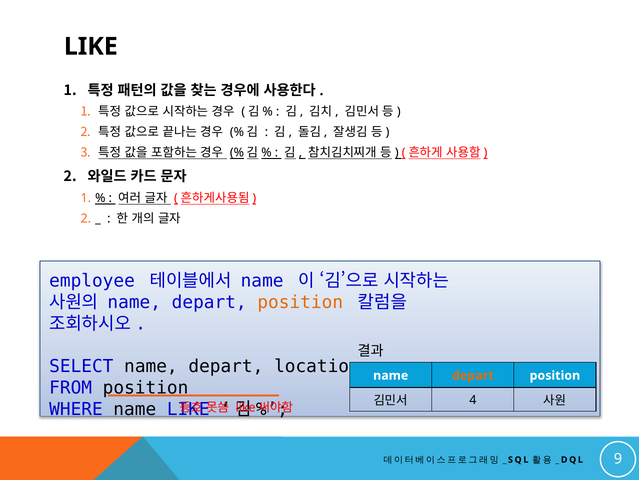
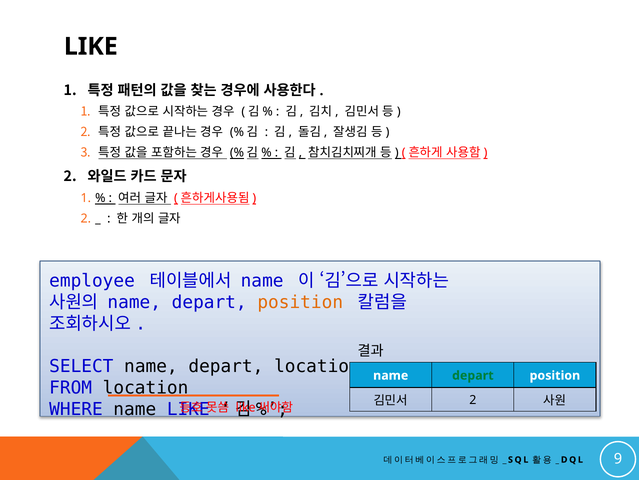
depart at (473, 375) colour: orange -> green
FROM position: position -> location
4 at (473, 399): 4 -> 2
